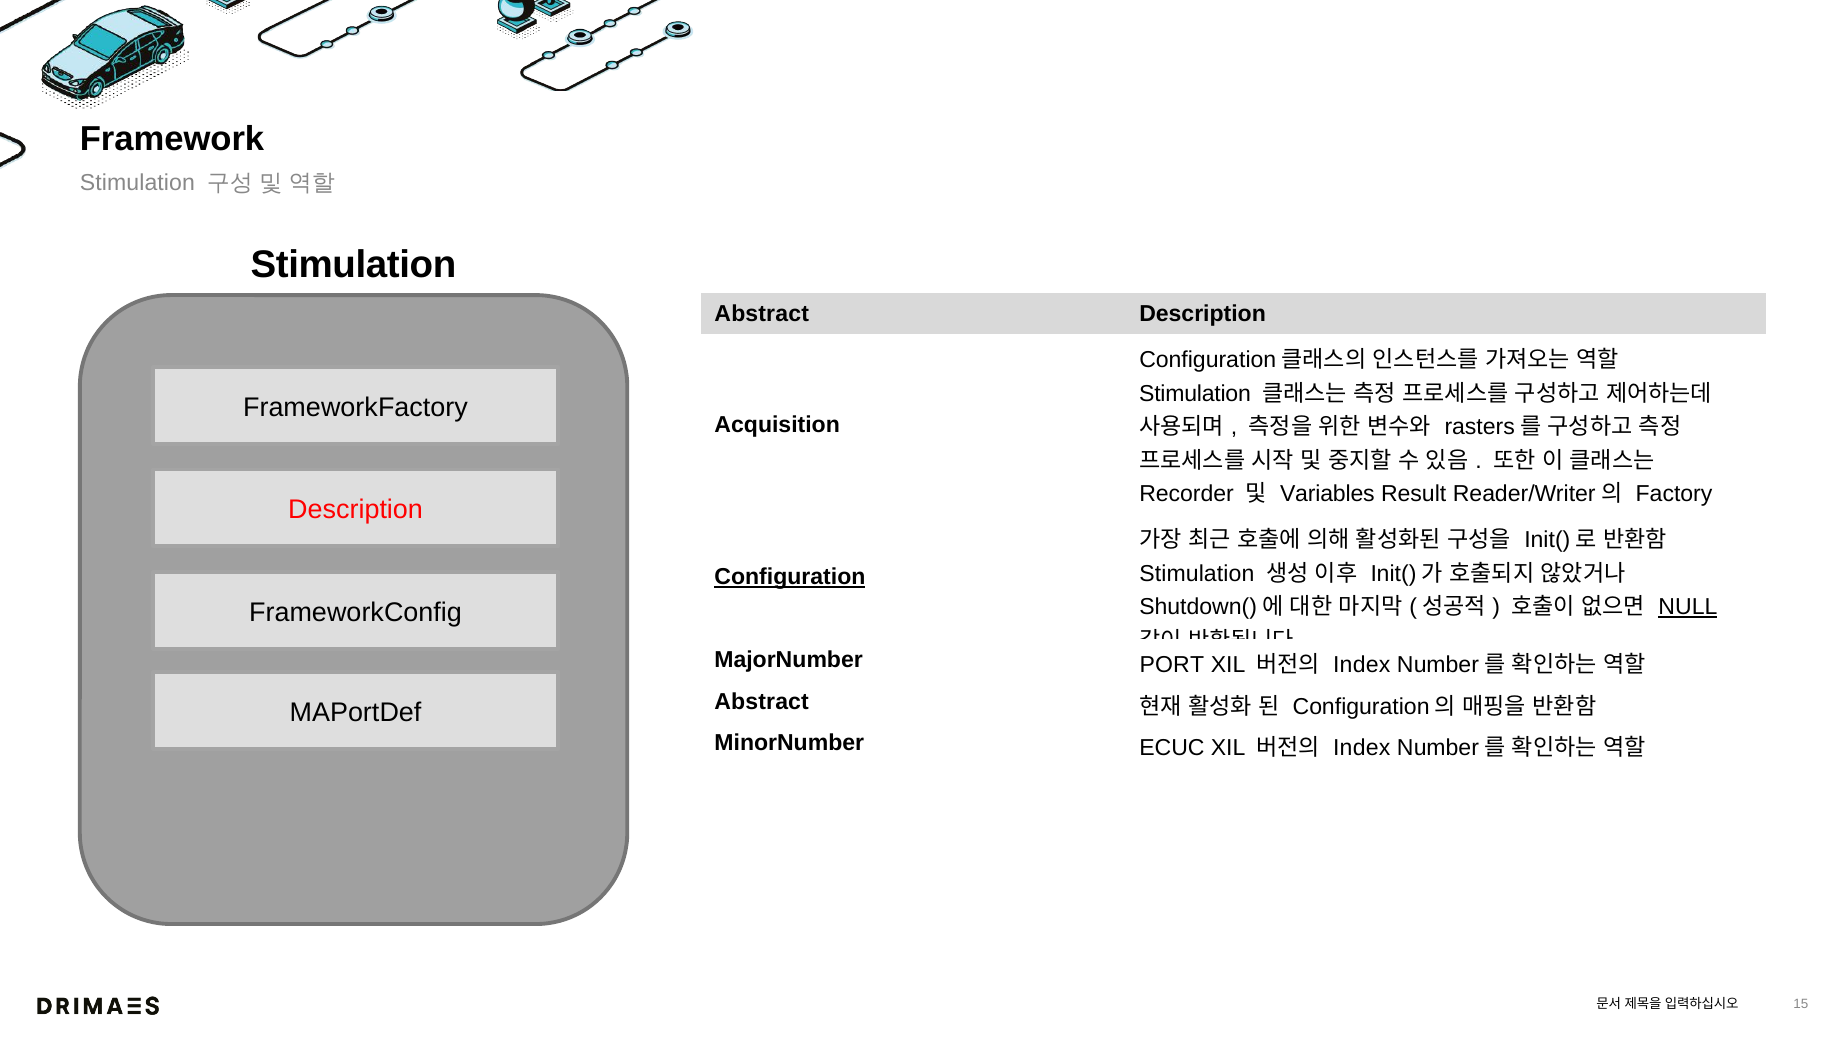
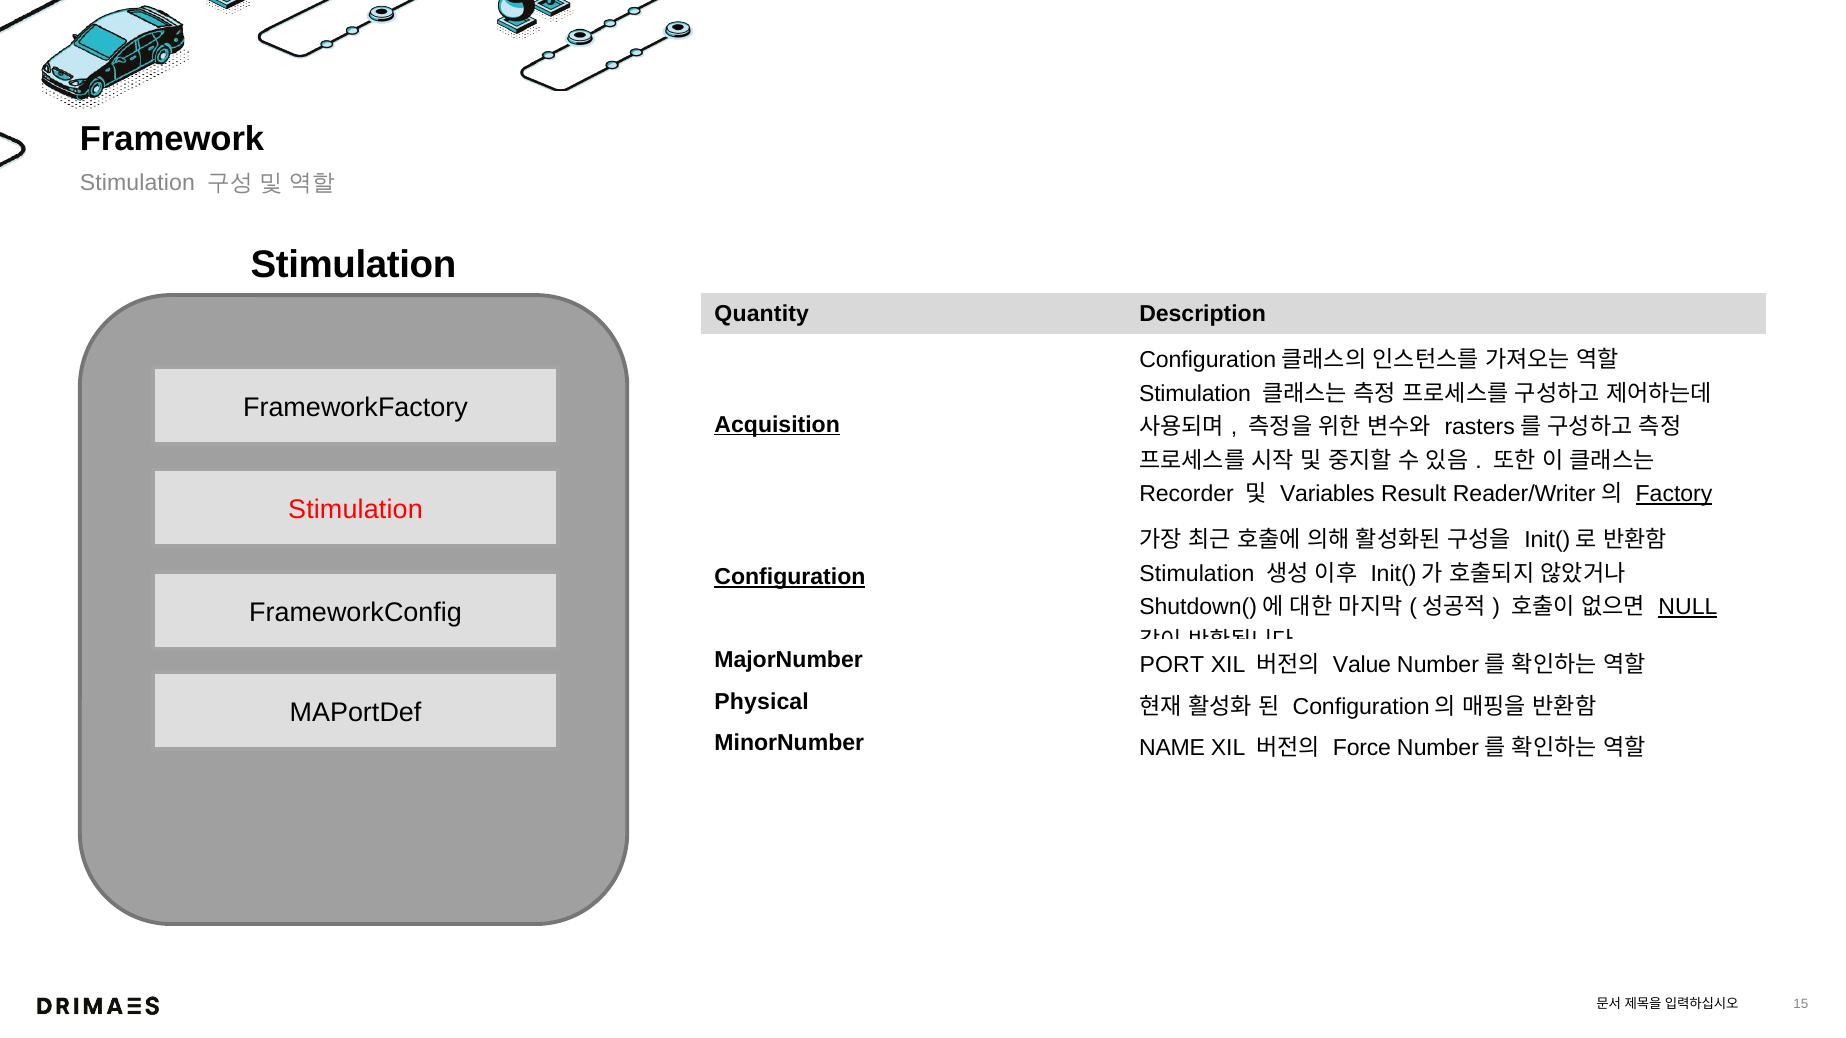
Abstract at (762, 314): Abstract -> Quantity
Acquisition underline: none -> present
Factory underline: none -> present
Description at (356, 510): Description -> Stimulation
Index at (1362, 665): Index -> Value
Abstract at (762, 702): Abstract -> Physical
ECUC: ECUC -> NAME
Index at (1362, 748): Index -> Force
